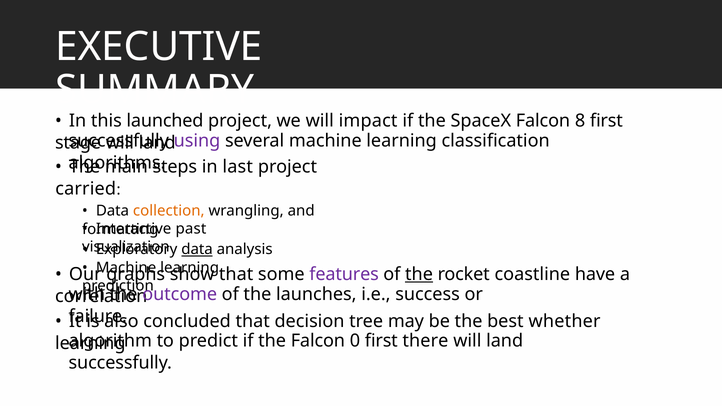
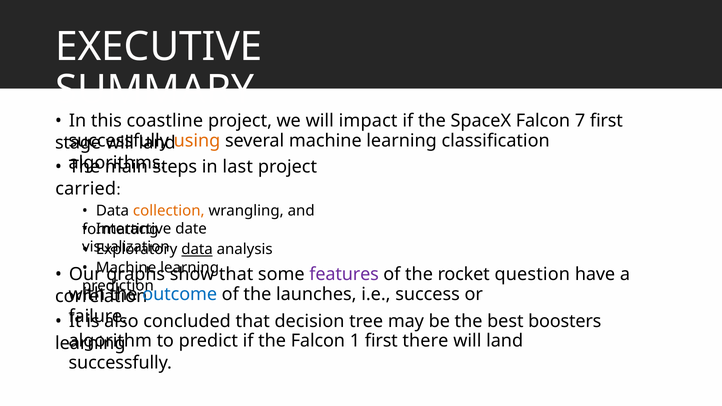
launched: launched -> coastline
8: 8 -> 7
using colour: purple -> orange
past: past -> date
the at (419, 274) underline: present -> none
coastline: coastline -> question
outcome colour: purple -> blue
whether: whether -> boosters
0: 0 -> 1
